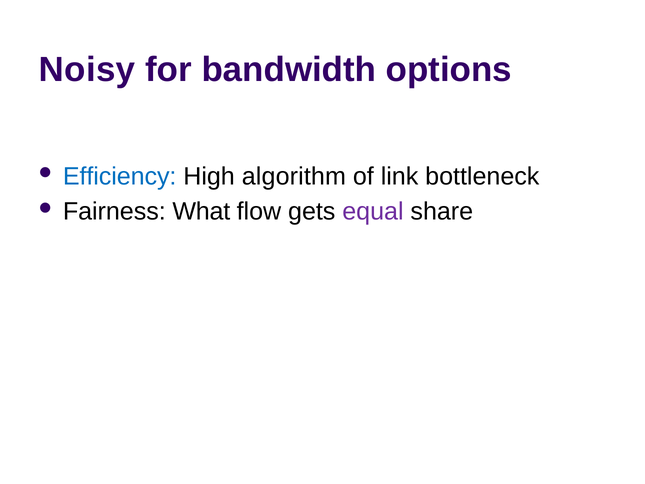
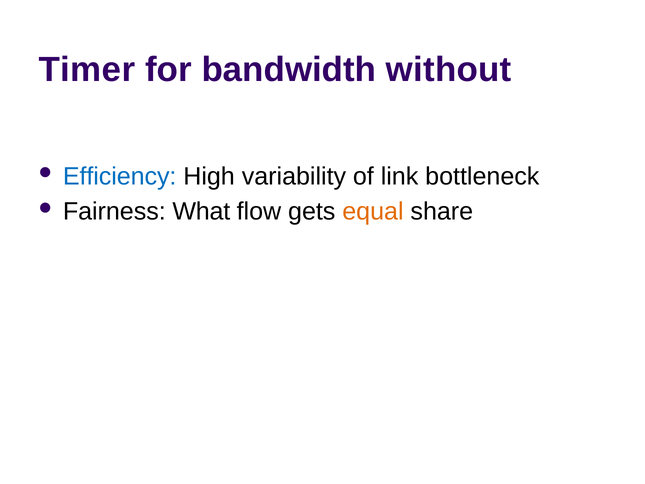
Noisy: Noisy -> Timer
options: options -> without
algorithm: algorithm -> variability
equal colour: purple -> orange
